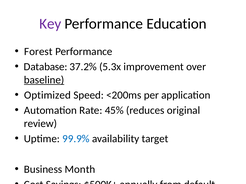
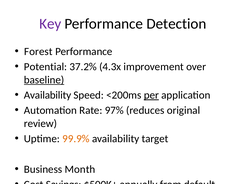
Education: Education -> Detection
Database: Database -> Potential
5.3x: 5.3x -> 4.3x
Optimized at (47, 95): Optimized -> Availability
per underline: none -> present
45%: 45% -> 97%
99.9% colour: blue -> orange
